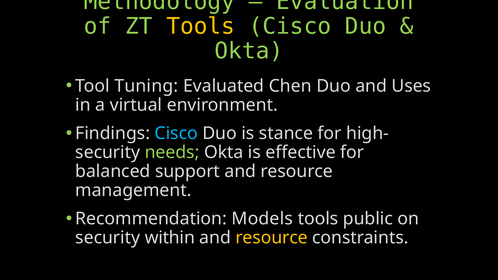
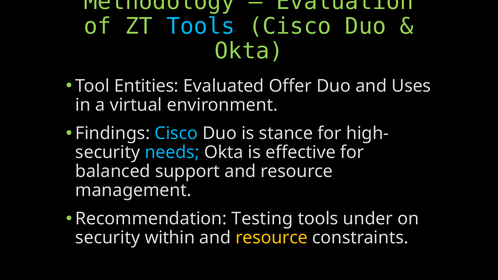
Tools at (201, 26) colour: yellow -> light blue
Tuning: Tuning -> Entities
Chen: Chen -> Offer
needs colour: light green -> light blue
Models: Models -> Testing
public: public -> under
